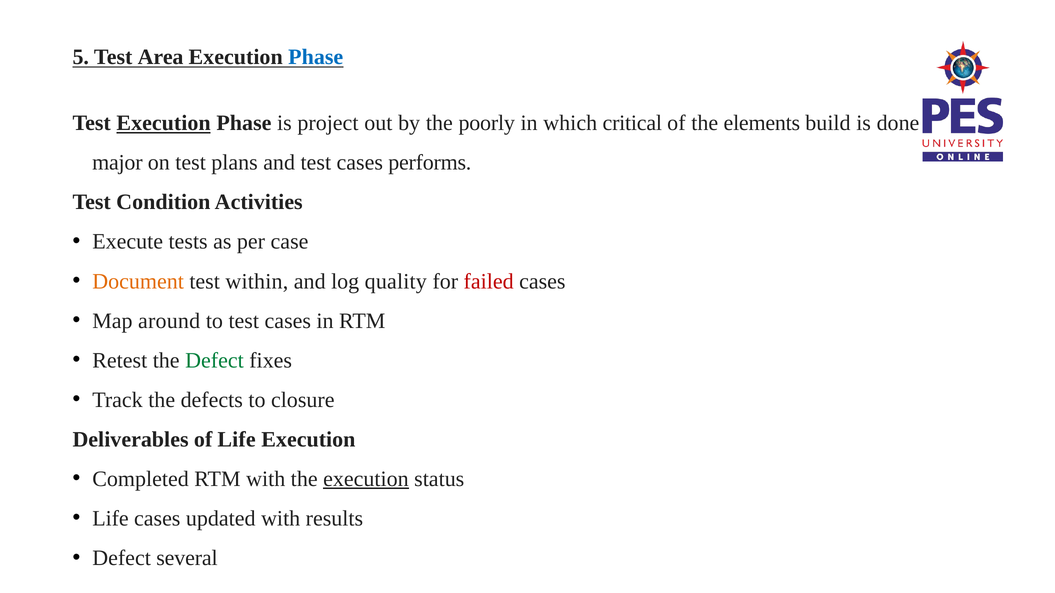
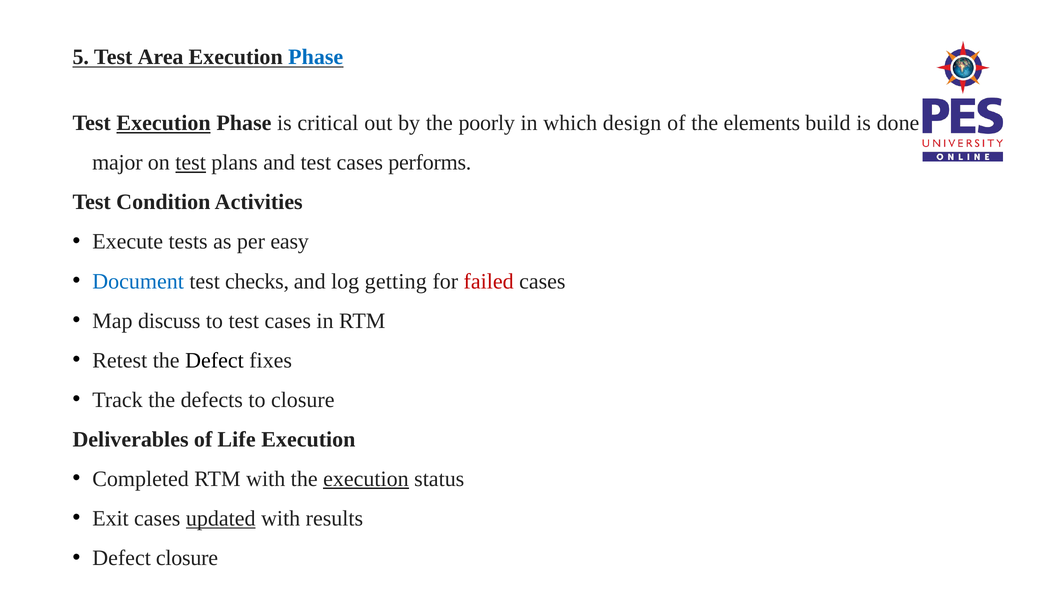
project: project -> critical
critical: critical -> design
test at (191, 163) underline: none -> present
case: case -> easy
Document colour: orange -> blue
within: within -> checks
quality: quality -> getting
around: around -> discuss
Defect at (214, 361) colour: green -> black
Life at (110, 519): Life -> Exit
updated underline: none -> present
Defect several: several -> closure
